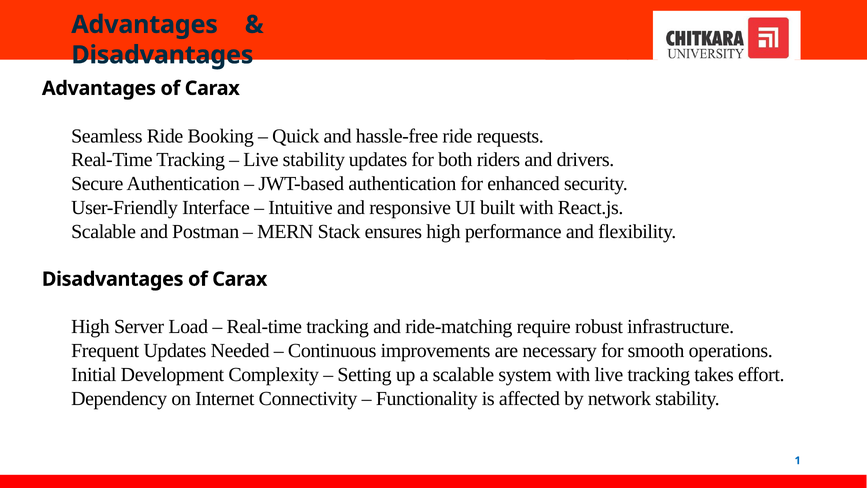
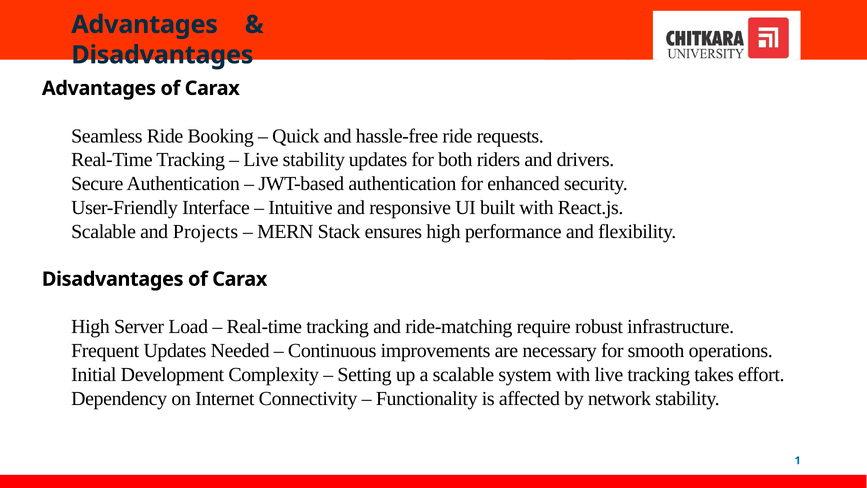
Postman: Postman -> Projects
